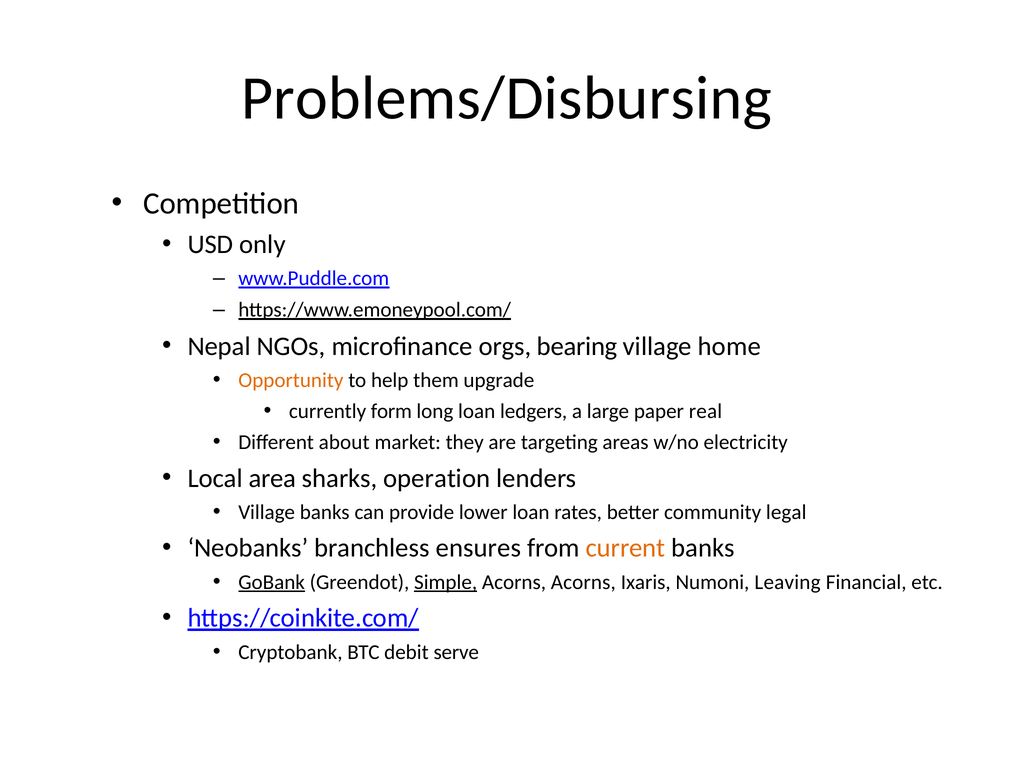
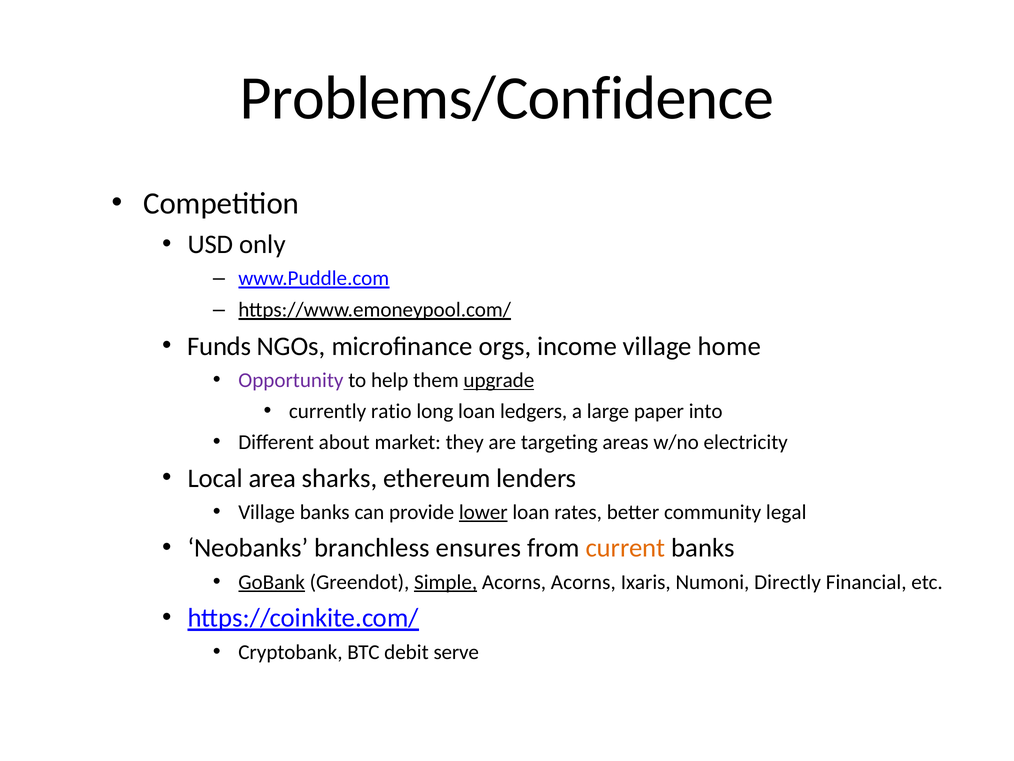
Problems/Disbursing: Problems/Disbursing -> Problems/Confidence
Nepal: Nepal -> Funds
bearing: bearing -> income
Opportunity colour: orange -> purple
upgrade underline: none -> present
form: form -> ratio
real: real -> into
operation: operation -> ethereum
lower underline: none -> present
Leaving: Leaving -> Directly
